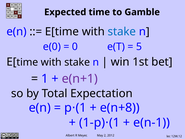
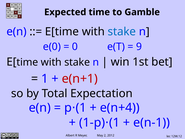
5: 5 -> 9
e(n+1 colour: purple -> red
e(n+8: e(n+8 -> e(n+4
